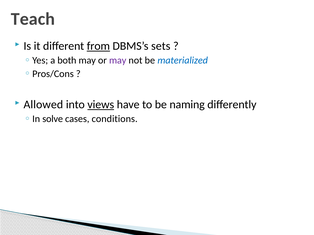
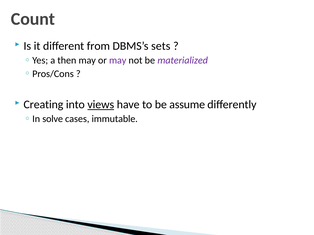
Teach: Teach -> Count
from underline: present -> none
both: both -> then
materialized colour: blue -> purple
Allowed: Allowed -> Creating
naming: naming -> assume
conditions: conditions -> immutable
